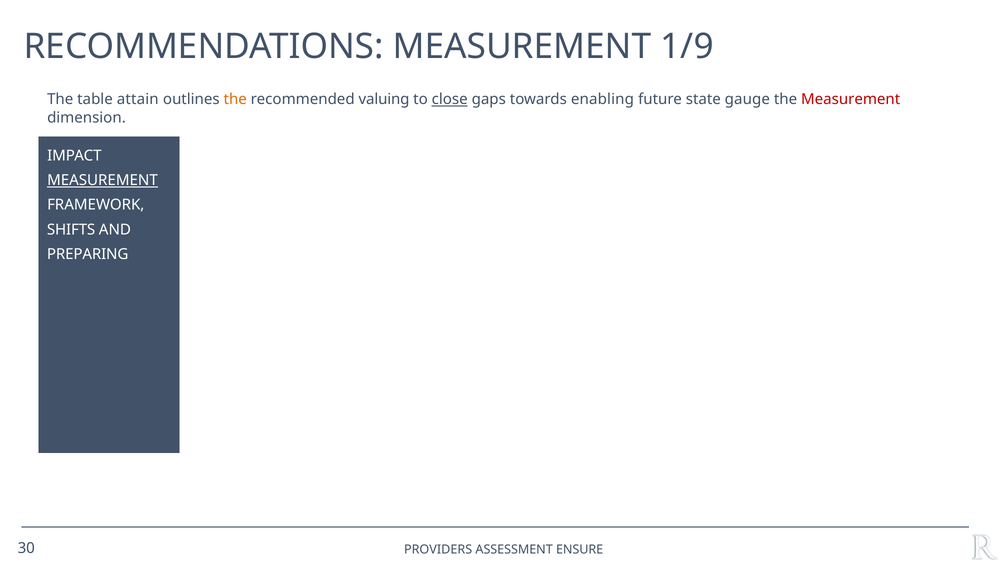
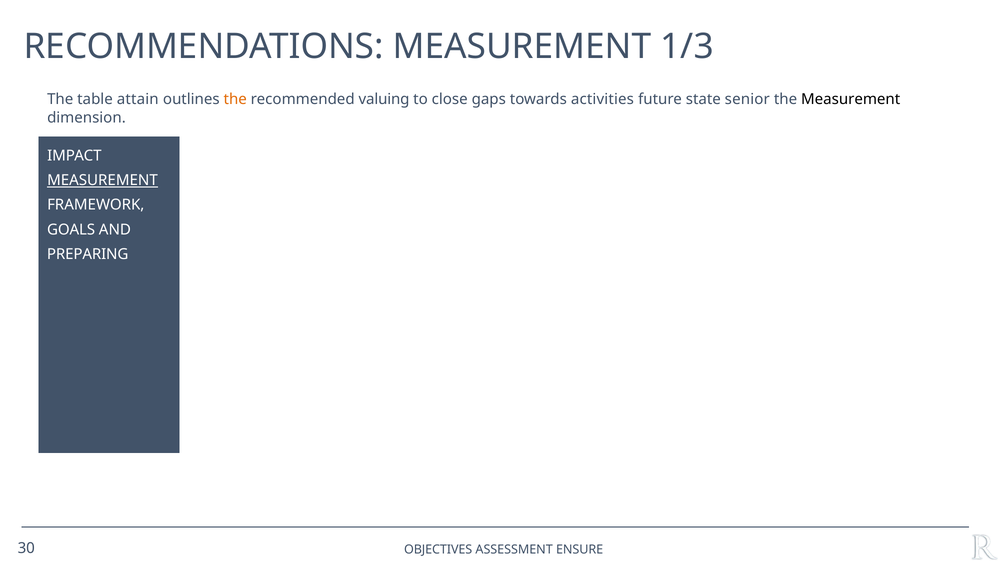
1/9: 1/9 -> 1/3
close underline: present -> none
enabling: enabling -> activities
gauge: gauge -> senior
Measurement at (851, 99) colour: red -> black
SHIFTS: SHIFTS -> GOALS
PROVIDERS: PROVIDERS -> OBJECTIVES
